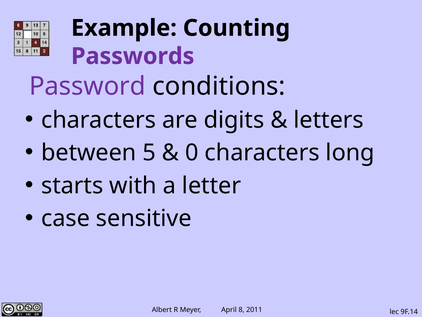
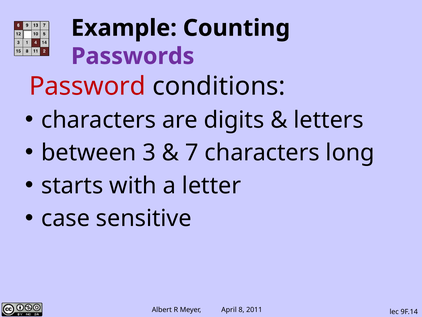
Password colour: purple -> red
5: 5 -> 3
0: 0 -> 7
